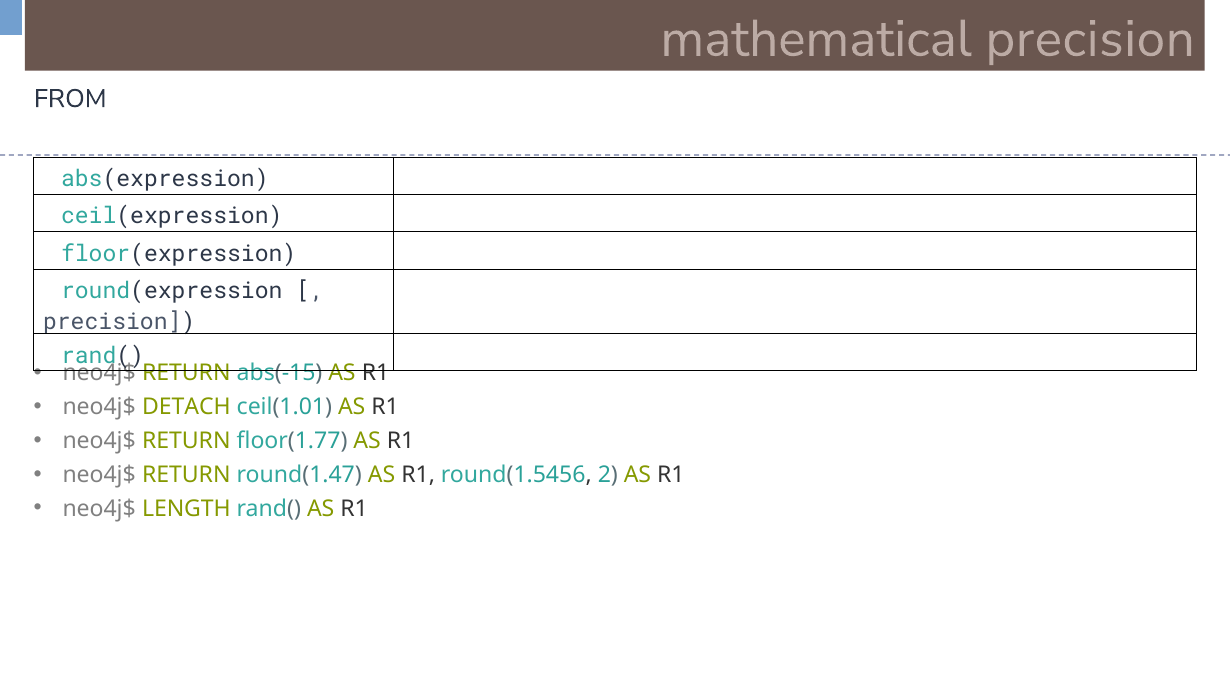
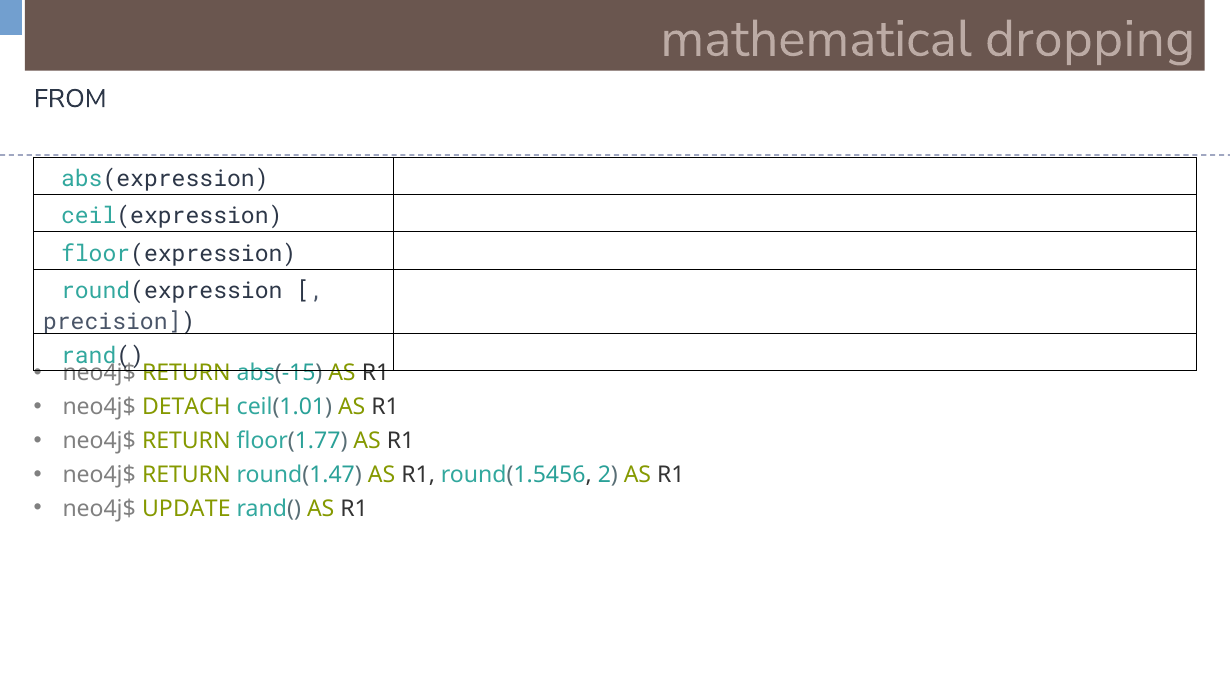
mathematical precision: precision -> dropping
LENGTH: LENGTH -> UPDATE
